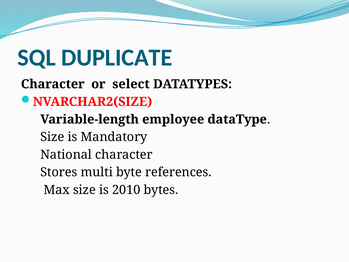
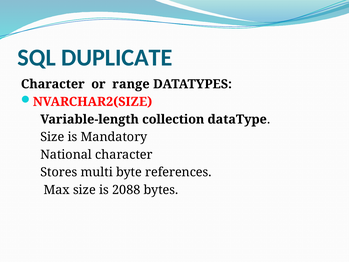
select: select -> range
employee: employee -> collection
2010: 2010 -> 2088
